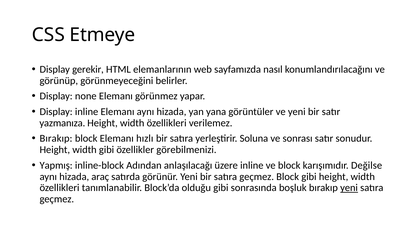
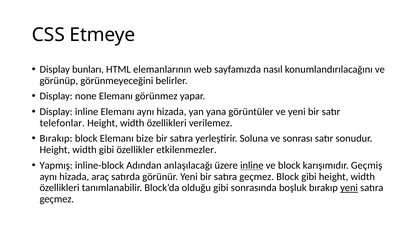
gerekir: gerekir -> bunları
yazmanıza: yazmanıza -> telefonlar
hızlı: hızlı -> bize
görebilmenizi: görebilmenizi -> etkilenmezler
inline at (252, 166) underline: none -> present
Değilse: Değilse -> Geçmiş
